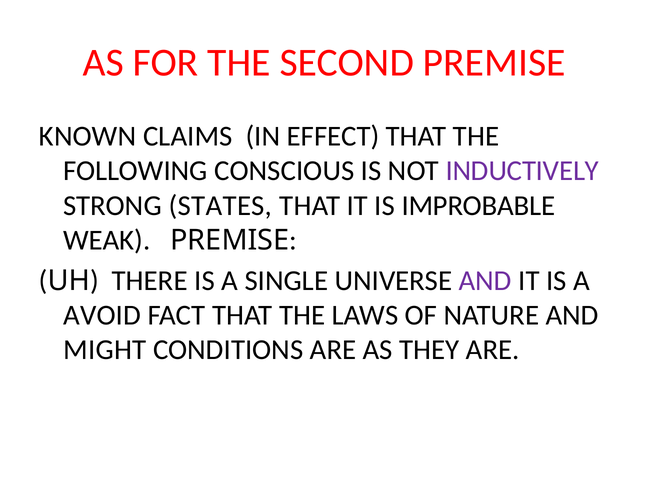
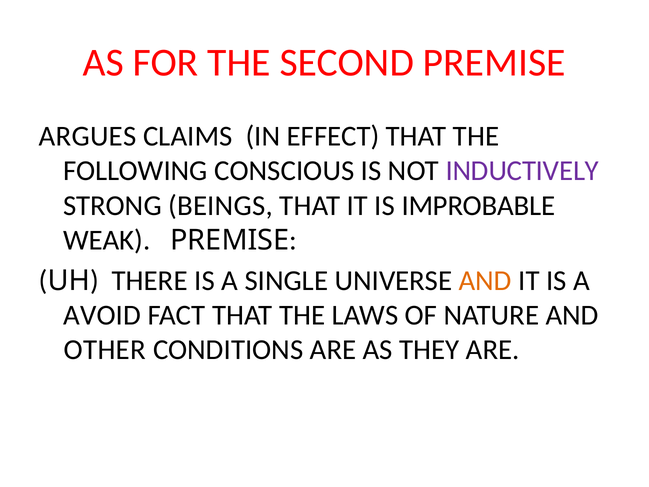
KNOWN: KNOWN -> ARGUES
STATES: STATES -> BEINGS
AND at (485, 280) colour: purple -> orange
MIGHT: MIGHT -> OTHER
